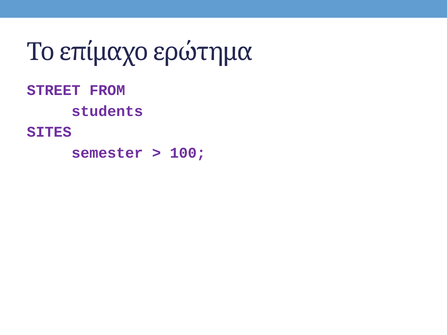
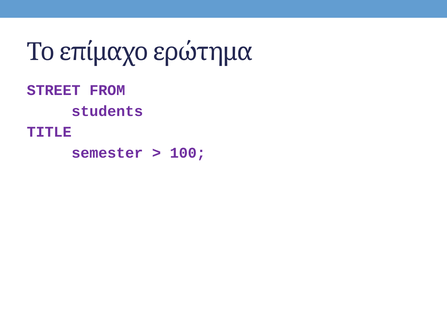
SITES: SITES -> TITLE
